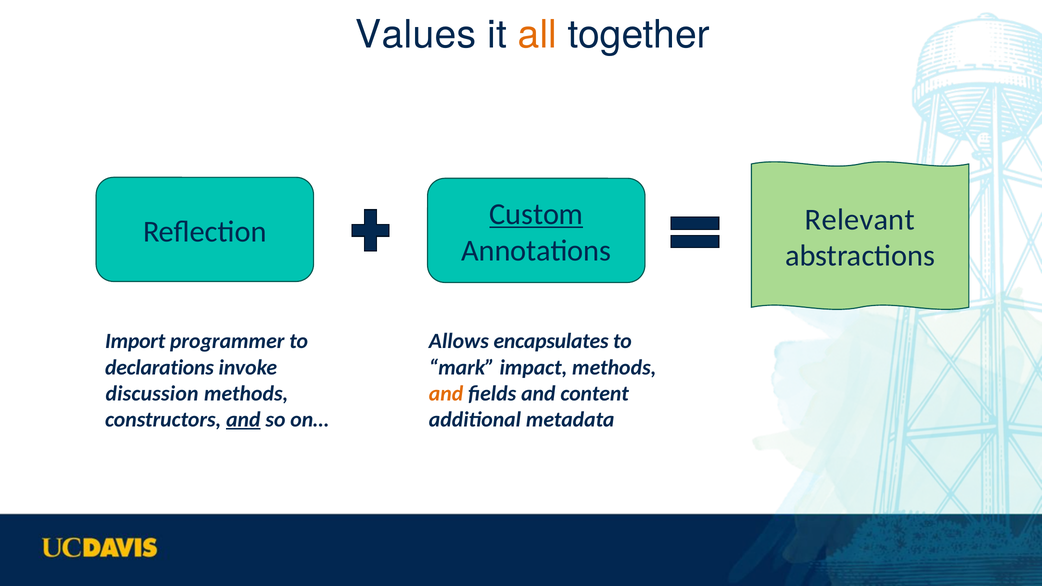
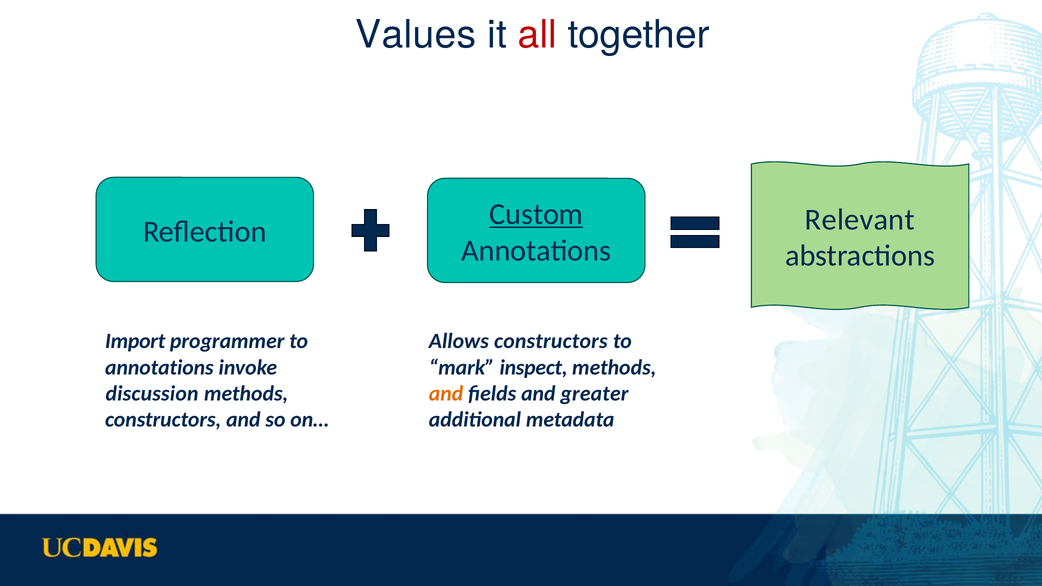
all colour: orange -> red
Allows encapsulates: encapsulates -> constructors
declarations at (159, 367): declarations -> annotations
impact: impact -> inspect
content: content -> greater
and at (243, 420) underline: present -> none
